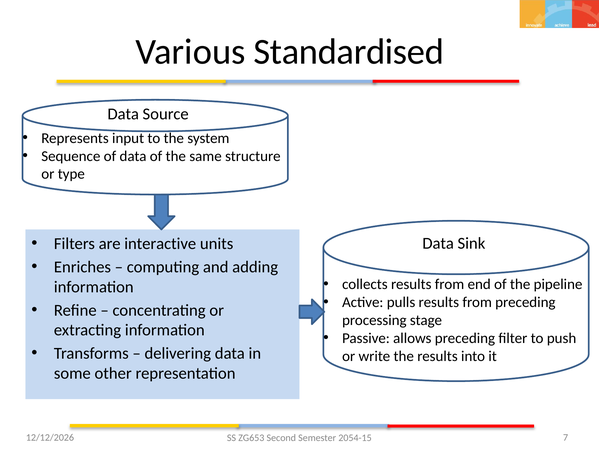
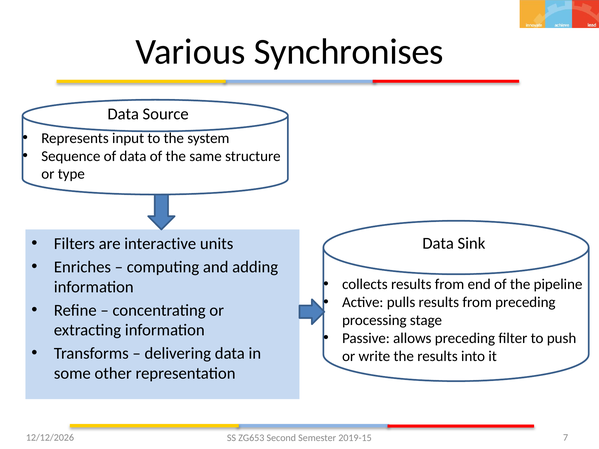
Standardised: Standardised -> Synchronises
2054-15: 2054-15 -> 2019-15
